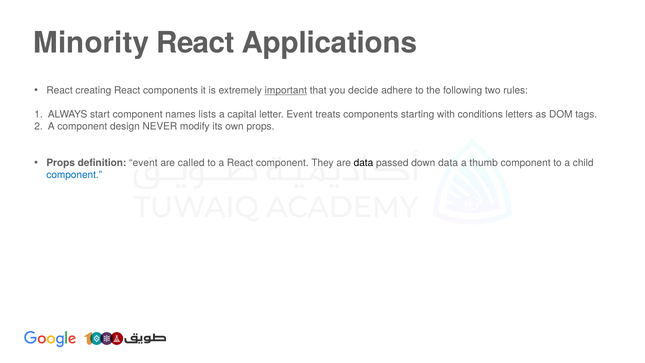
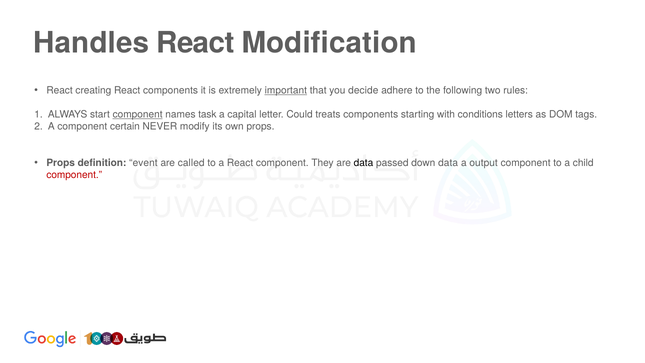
Minority: Minority -> Handles
Applications: Applications -> Modification
component at (138, 114) underline: none -> present
lists: lists -> task
letter Event: Event -> Could
design: design -> certain
thumb: thumb -> output
component at (74, 175) colour: blue -> red
